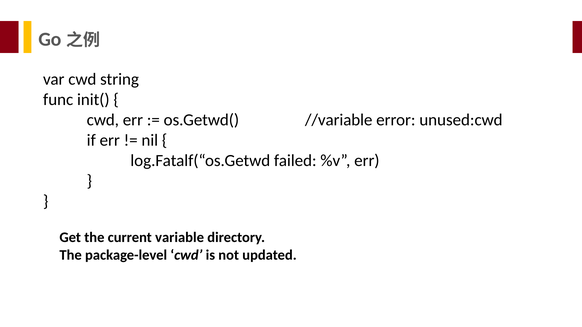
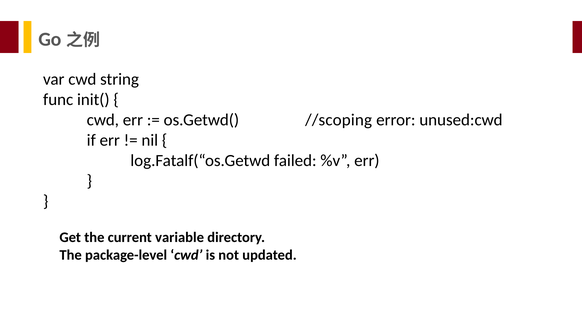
//variable: //variable -> //scoping
